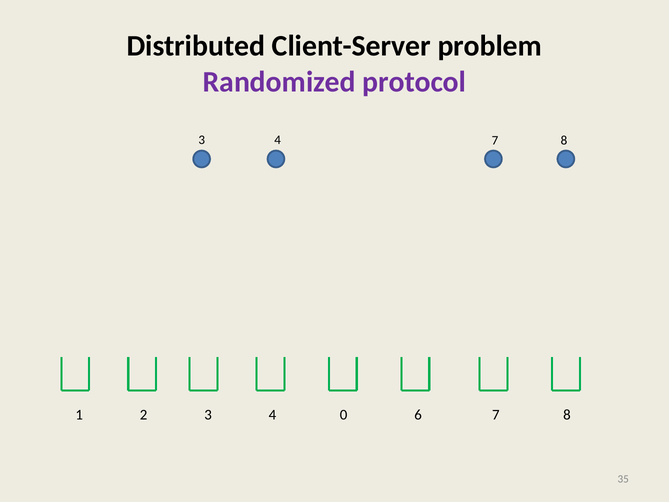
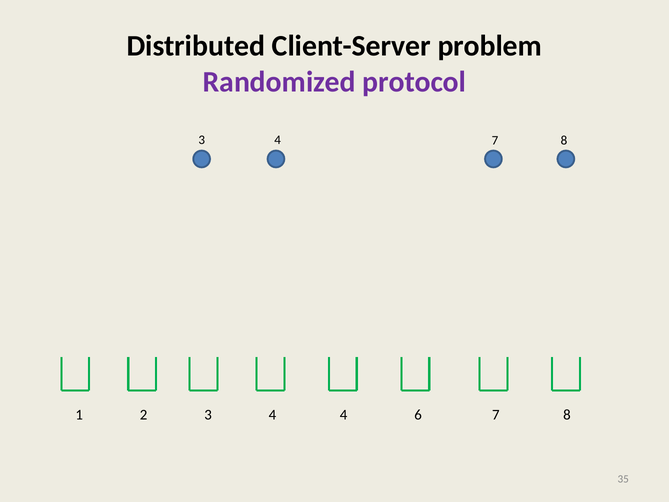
4 0: 0 -> 4
